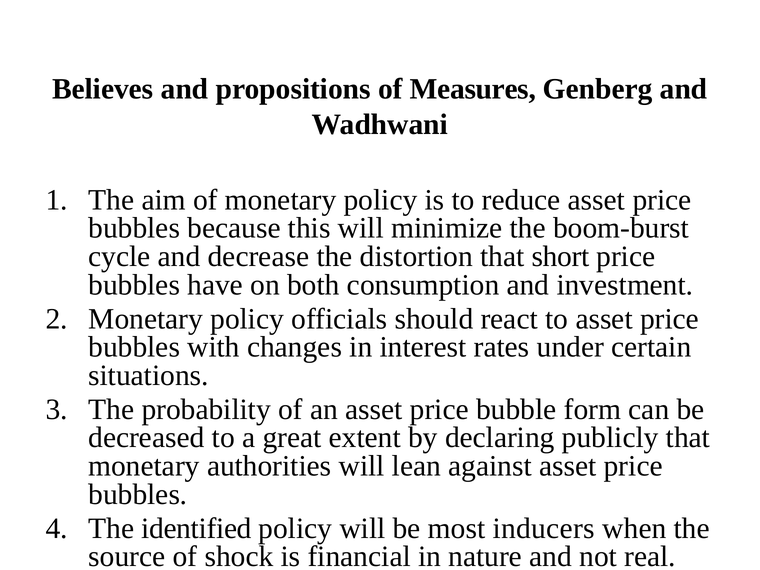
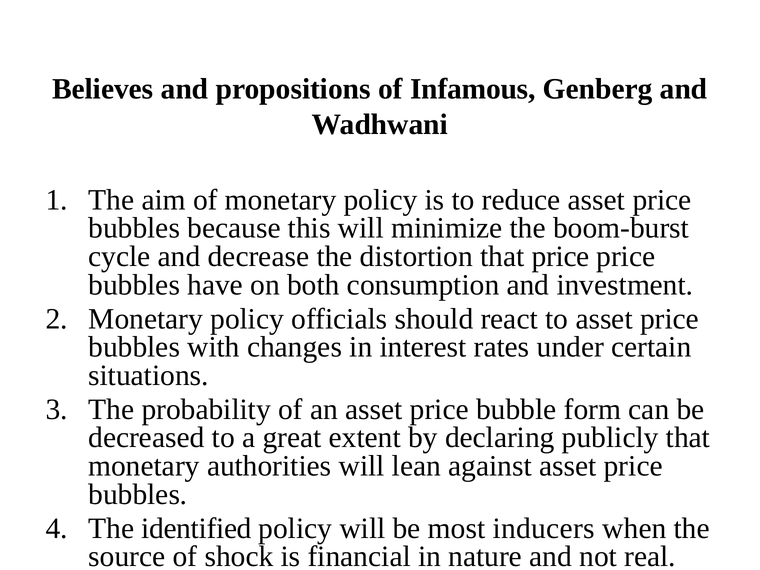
Measures: Measures -> Infamous
that short: short -> price
